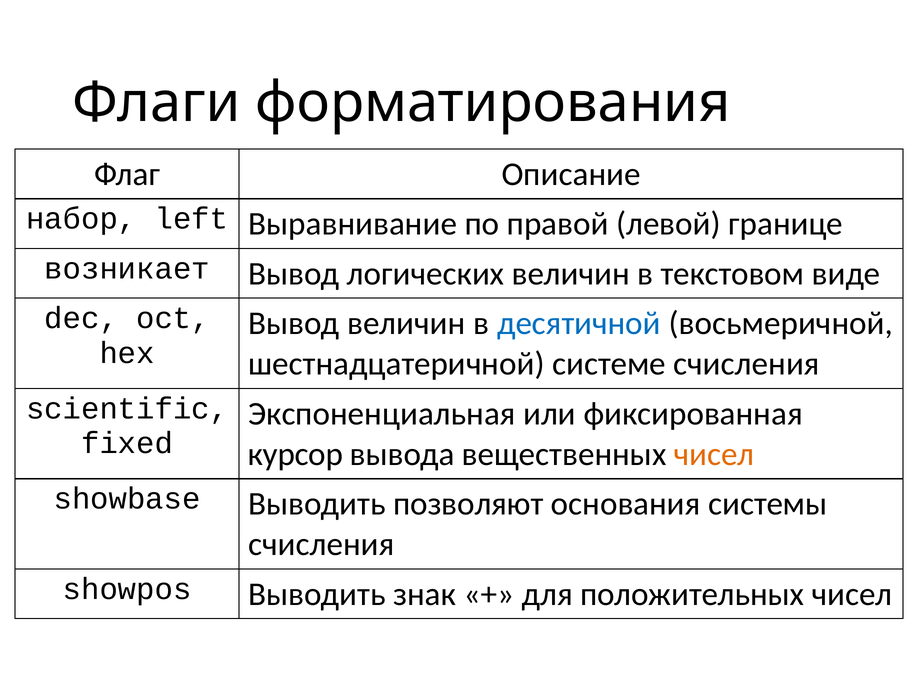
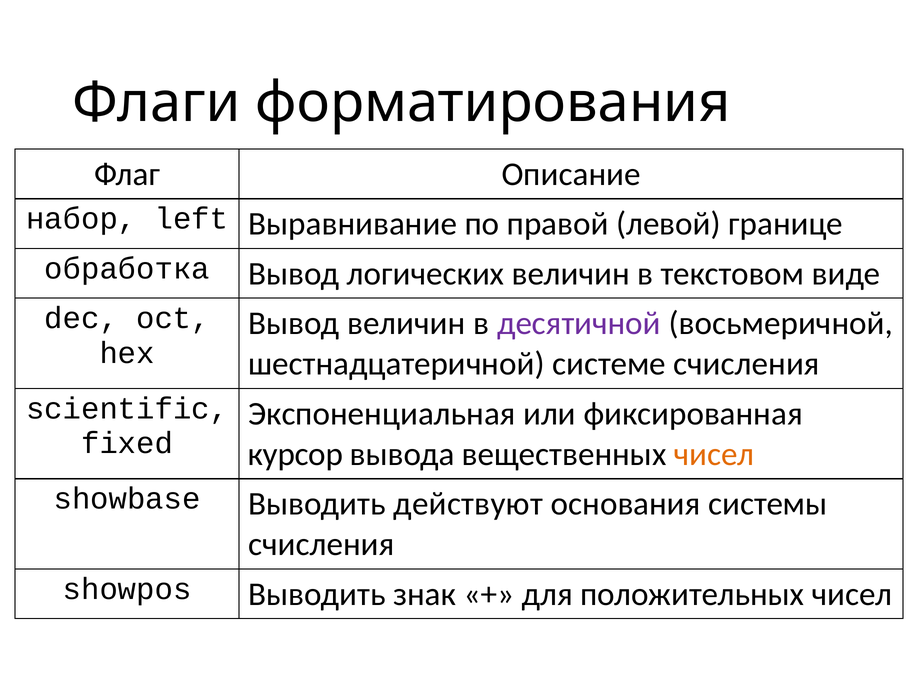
возникает: возникает -> обработка
десятичной colour: blue -> purple
позволяют: позволяют -> действуют
